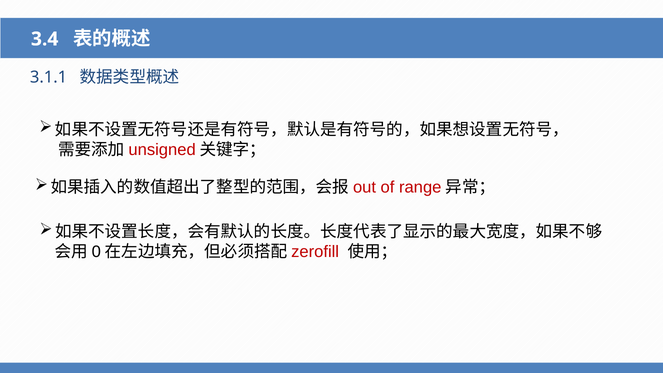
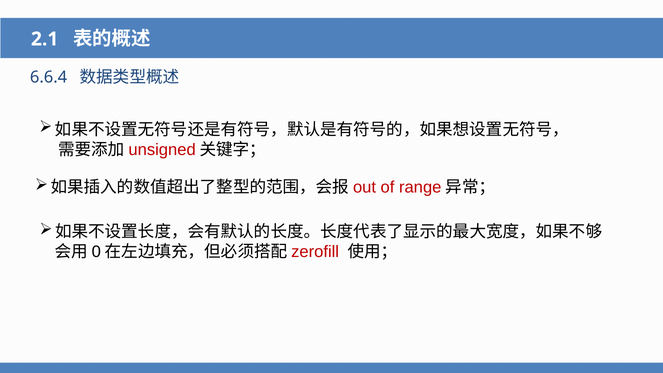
3.4: 3.4 -> 2.1
3.1.1: 3.1.1 -> 6.6.4
